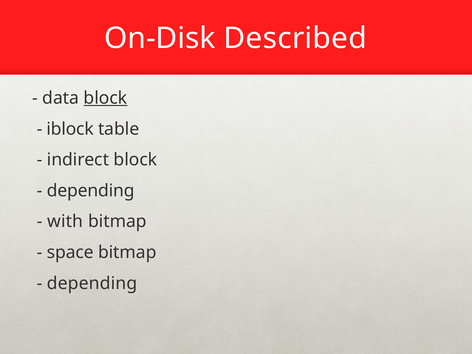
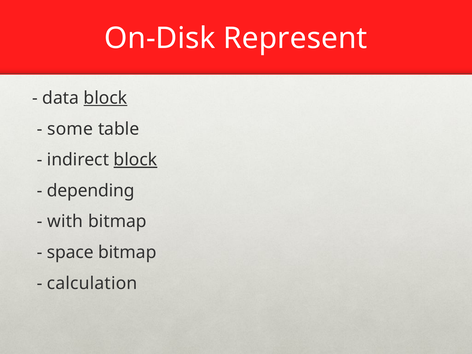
Described: Described -> Represent
iblock: iblock -> some
block at (135, 160) underline: none -> present
depending at (92, 283): depending -> calculation
